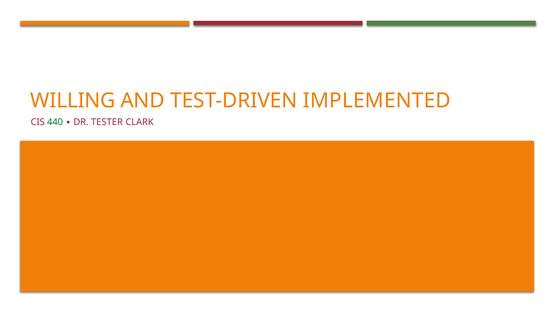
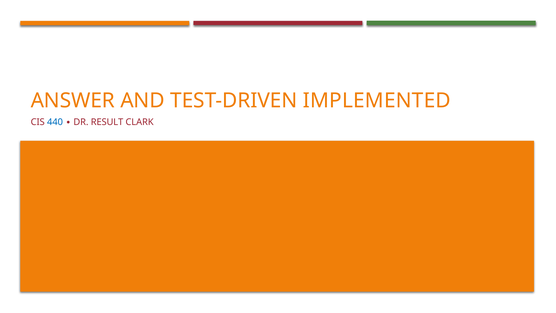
WILLING: WILLING -> ANSWER
440 colour: green -> blue
TESTER: TESTER -> RESULT
